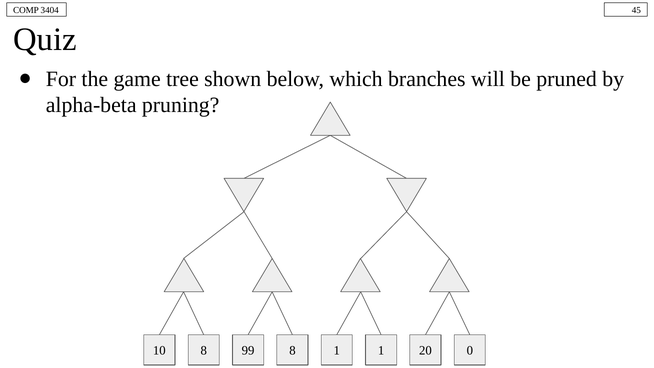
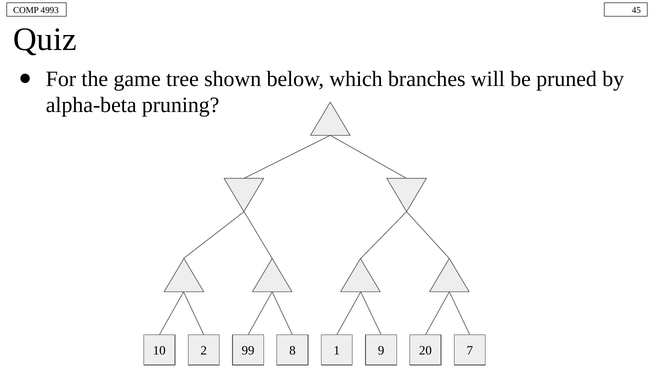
3404: 3404 -> 4993
10 8: 8 -> 2
1 1: 1 -> 9
0: 0 -> 7
